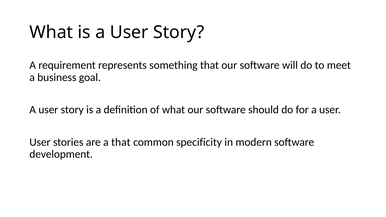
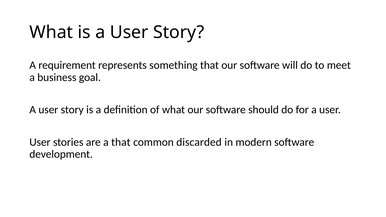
specificity: specificity -> discarded
